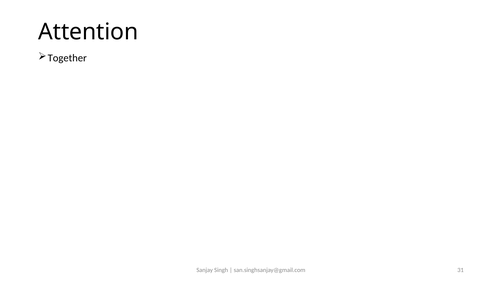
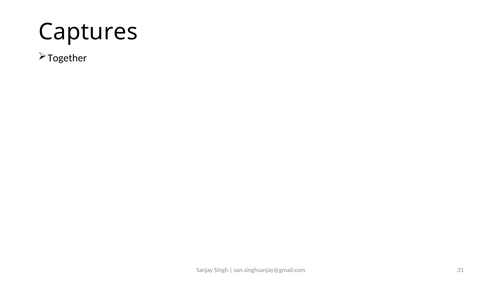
Attention: Attention -> Captures
